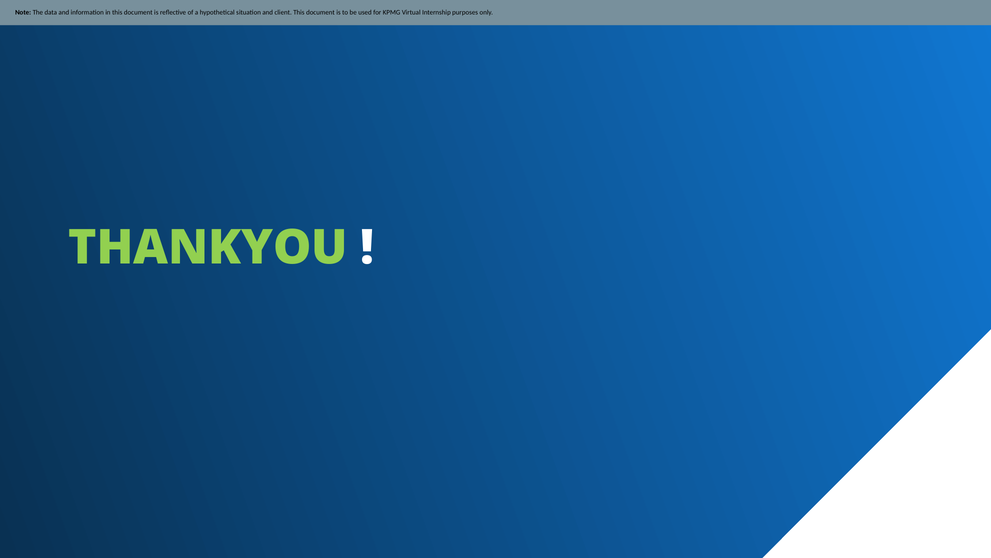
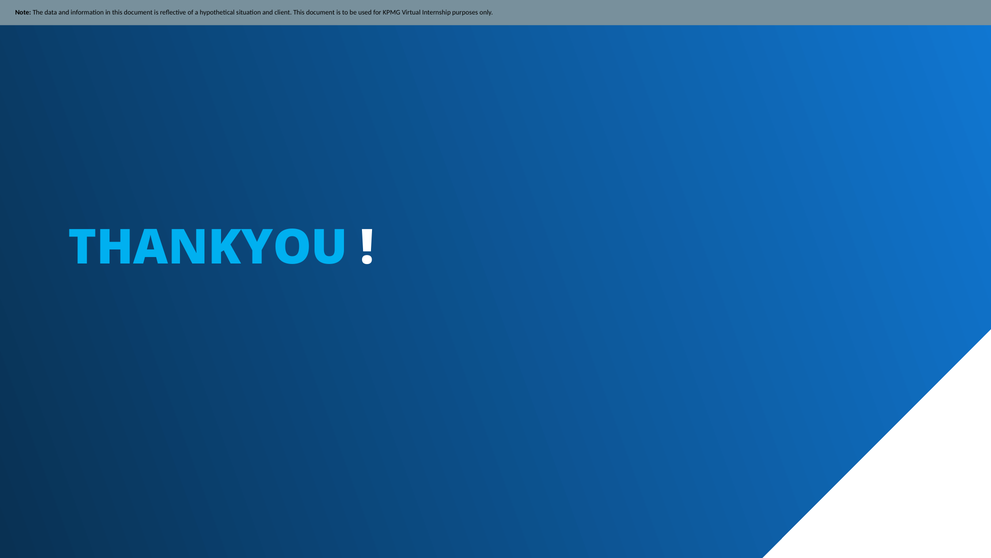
THANKYOU colour: light green -> light blue
